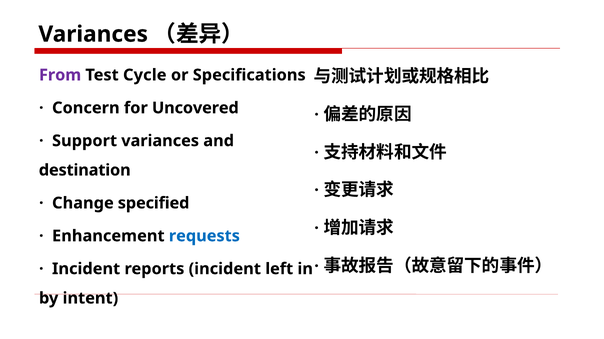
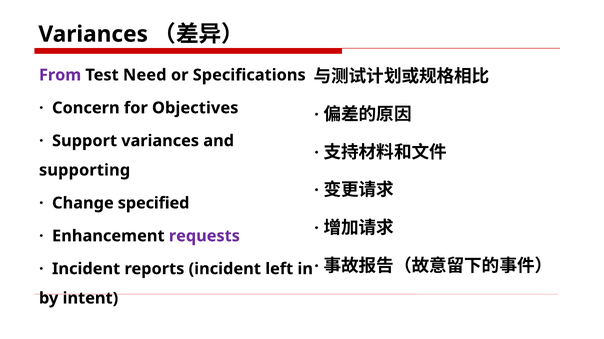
Cycle: Cycle -> Need
Uncovered: Uncovered -> Objectives
destination: destination -> supporting
requests colour: blue -> purple
